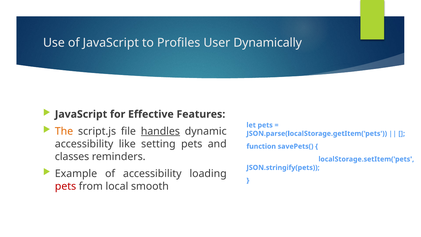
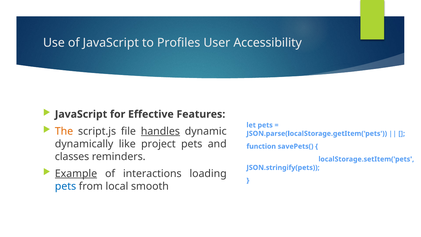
Dynamically: Dynamically -> Accessibility
accessibility at (84, 144): accessibility -> dynamically
setting: setting -> project
Example underline: none -> present
of accessibility: accessibility -> interactions
pets at (66, 186) colour: red -> blue
